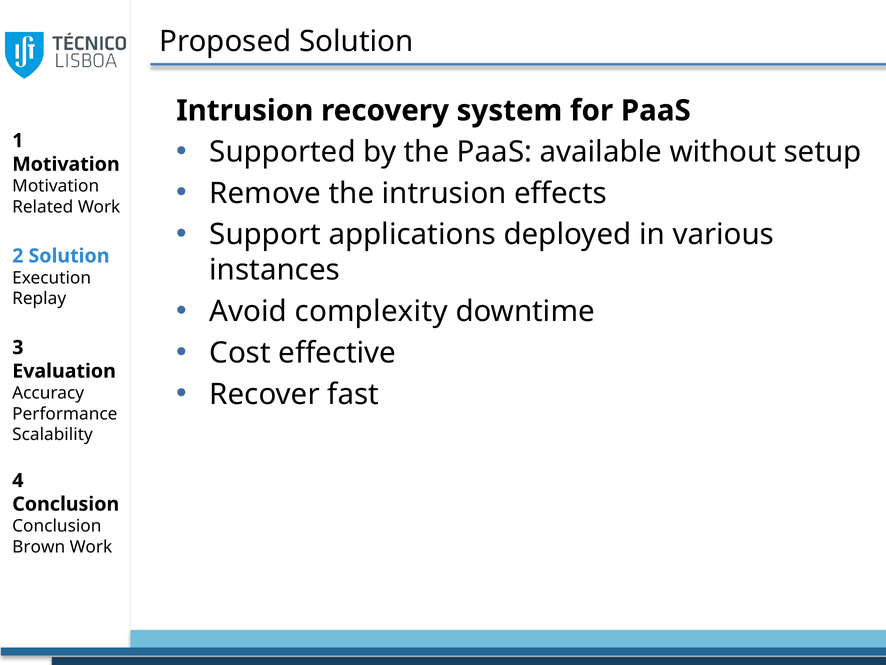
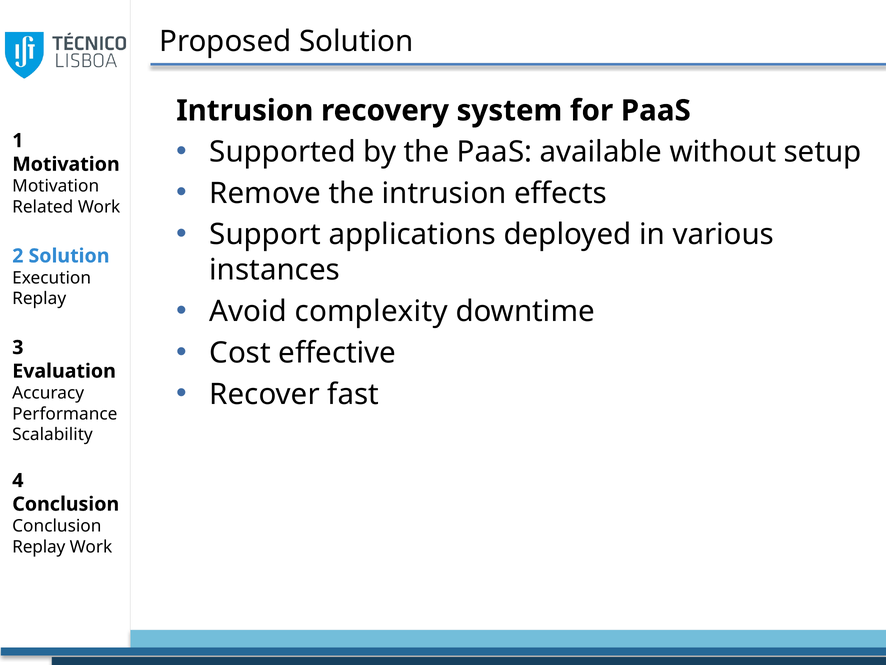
Brown at (39, 546): Brown -> Replay
